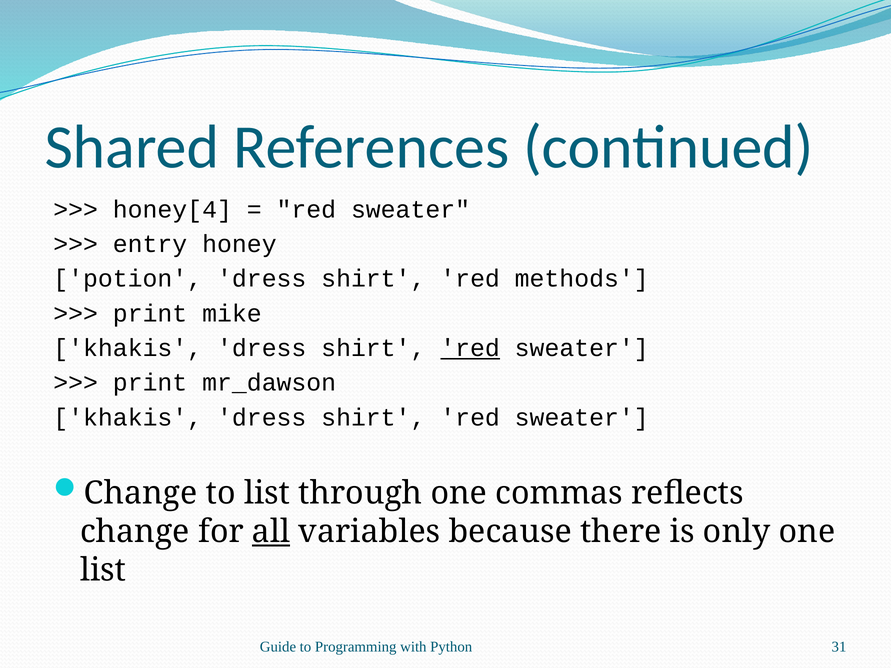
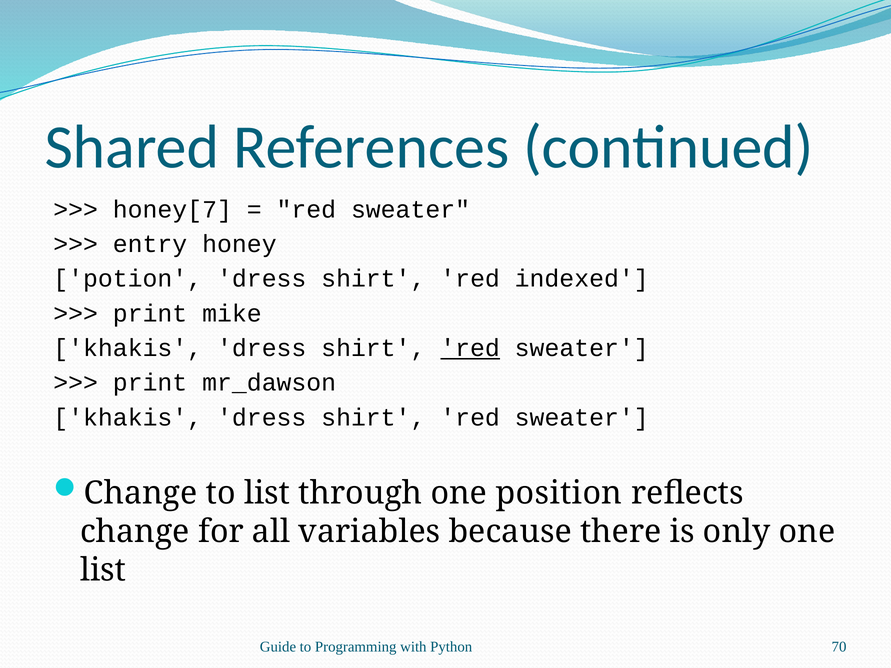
honey[4: honey[4 -> honey[7
methods: methods -> indexed
commas: commas -> position
all underline: present -> none
31: 31 -> 70
